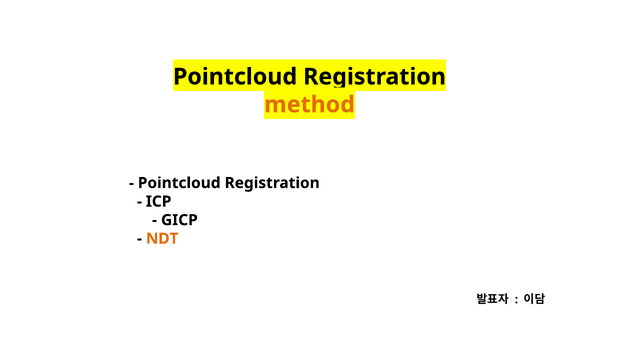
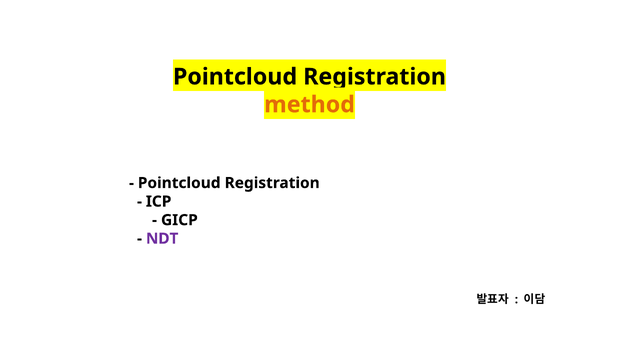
NDT colour: orange -> purple
